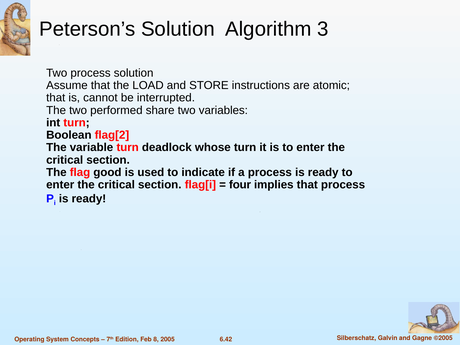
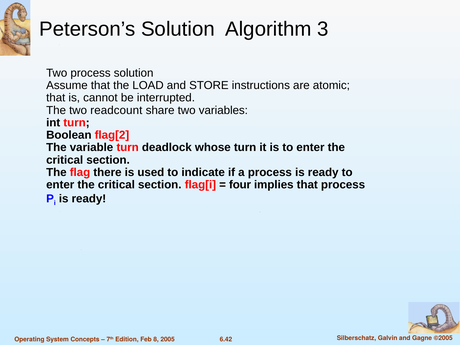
performed: performed -> readcount
good: good -> there
